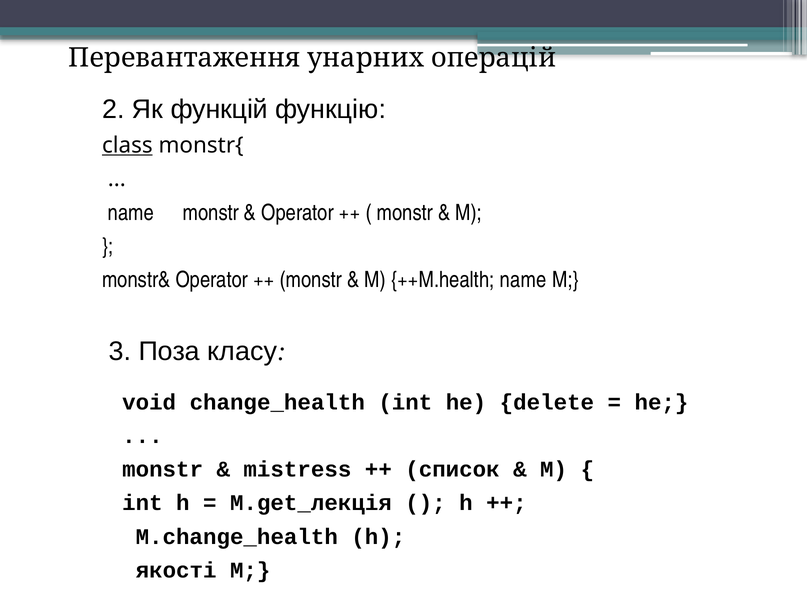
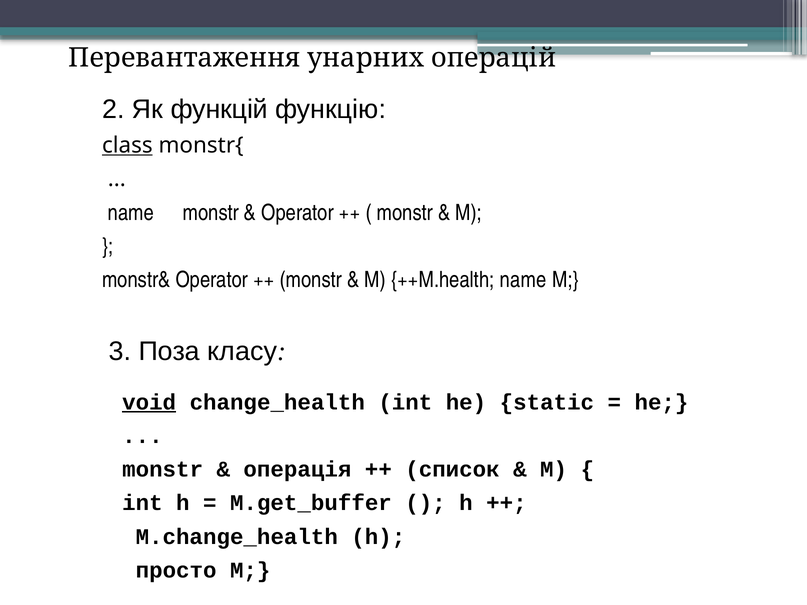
void underline: none -> present
delete: delete -> static
mistress: mistress -> операція
M.get_лекція: M.get_лекція -> M.get_buffer
якості: якості -> просто
